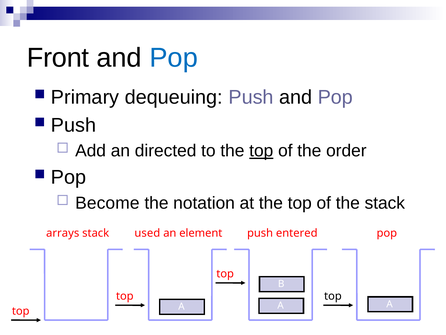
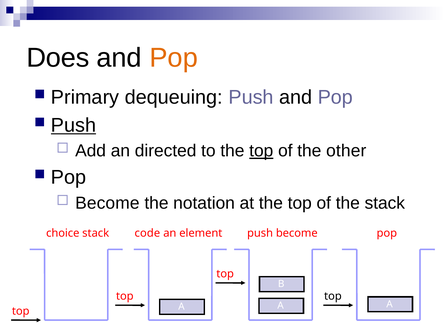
Front: Front -> Does
Pop at (174, 58) colour: blue -> orange
Push at (74, 125) underline: none -> present
order: order -> other
arrays: arrays -> choice
used: used -> code
push entered: entered -> become
